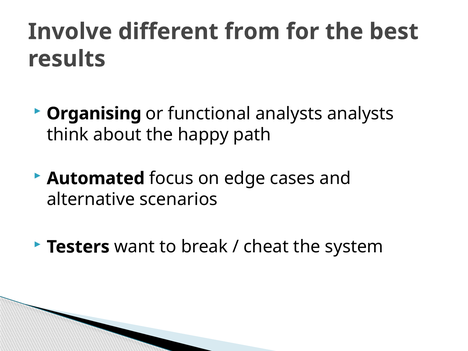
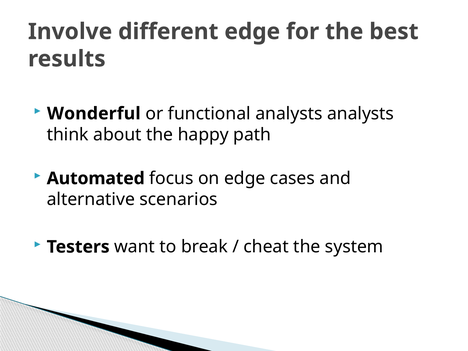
different from: from -> edge
Organising: Organising -> Wonderful
